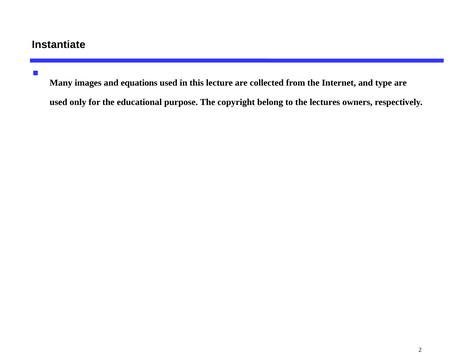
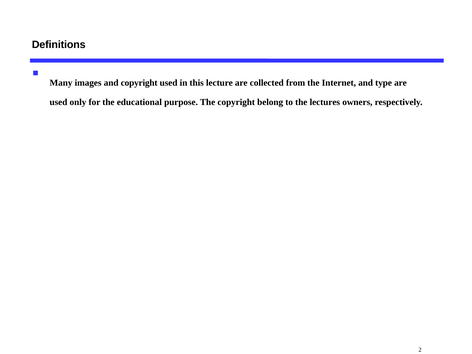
Instantiate: Instantiate -> Definitions
and equations: equations -> copyright
